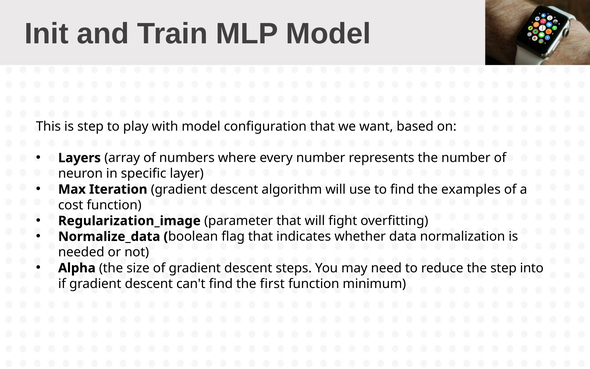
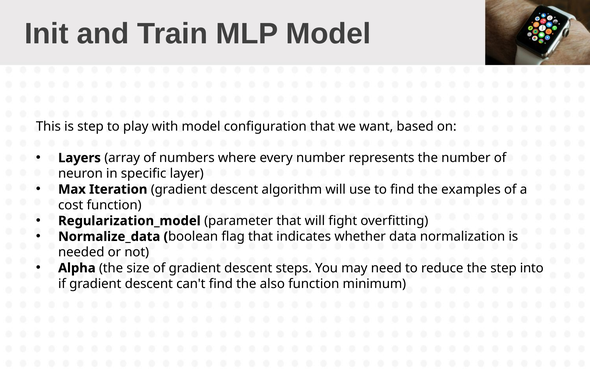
Regularization_image: Regularization_image -> Regularization_model
first: first -> also
